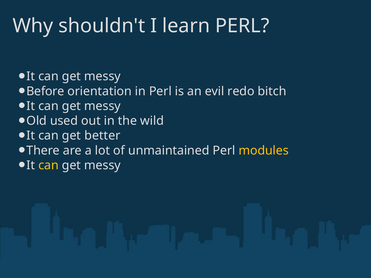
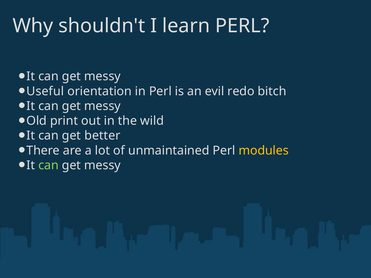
Before: Before -> Useful
used: used -> print
can at (49, 165) colour: yellow -> light green
